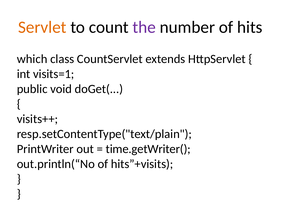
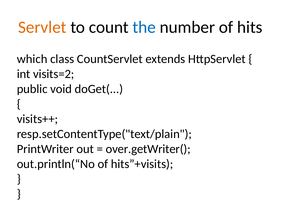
the colour: purple -> blue
visits=1: visits=1 -> visits=2
time.getWriter(: time.getWriter( -> over.getWriter(
